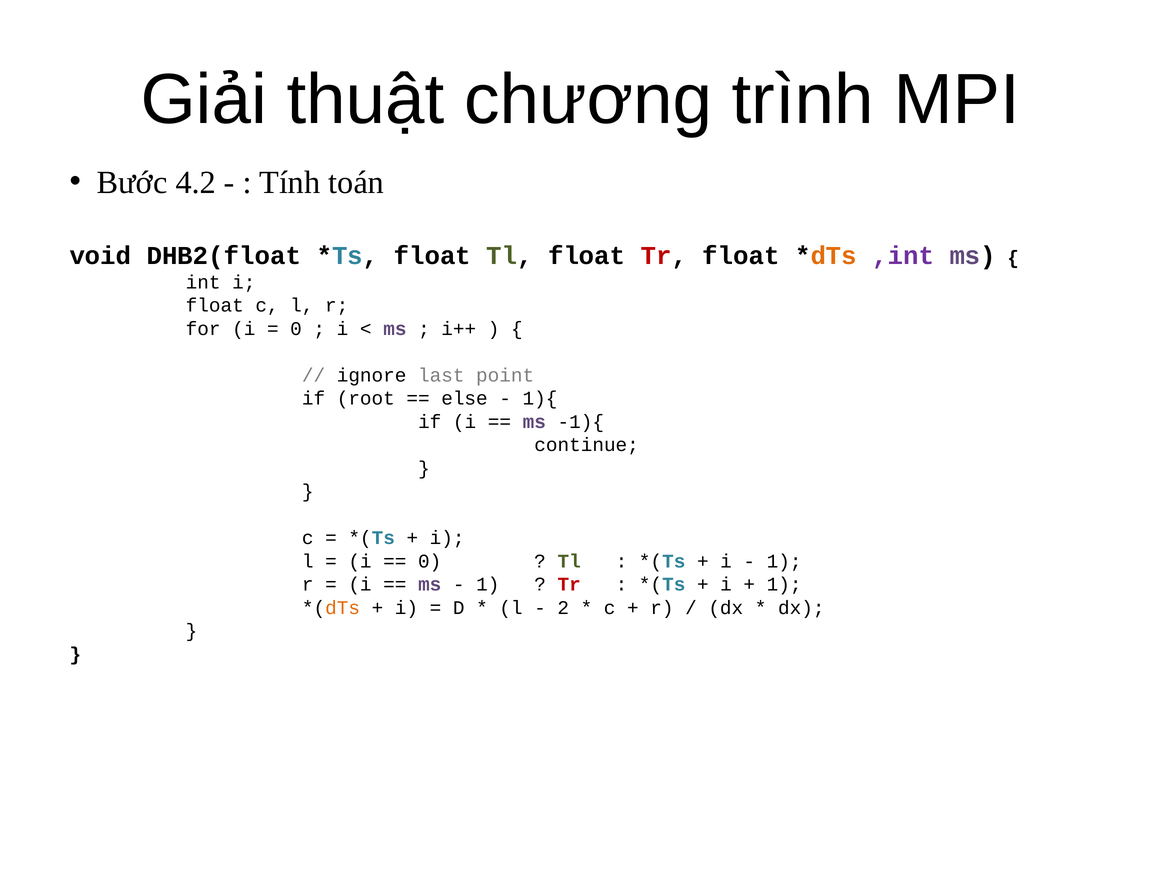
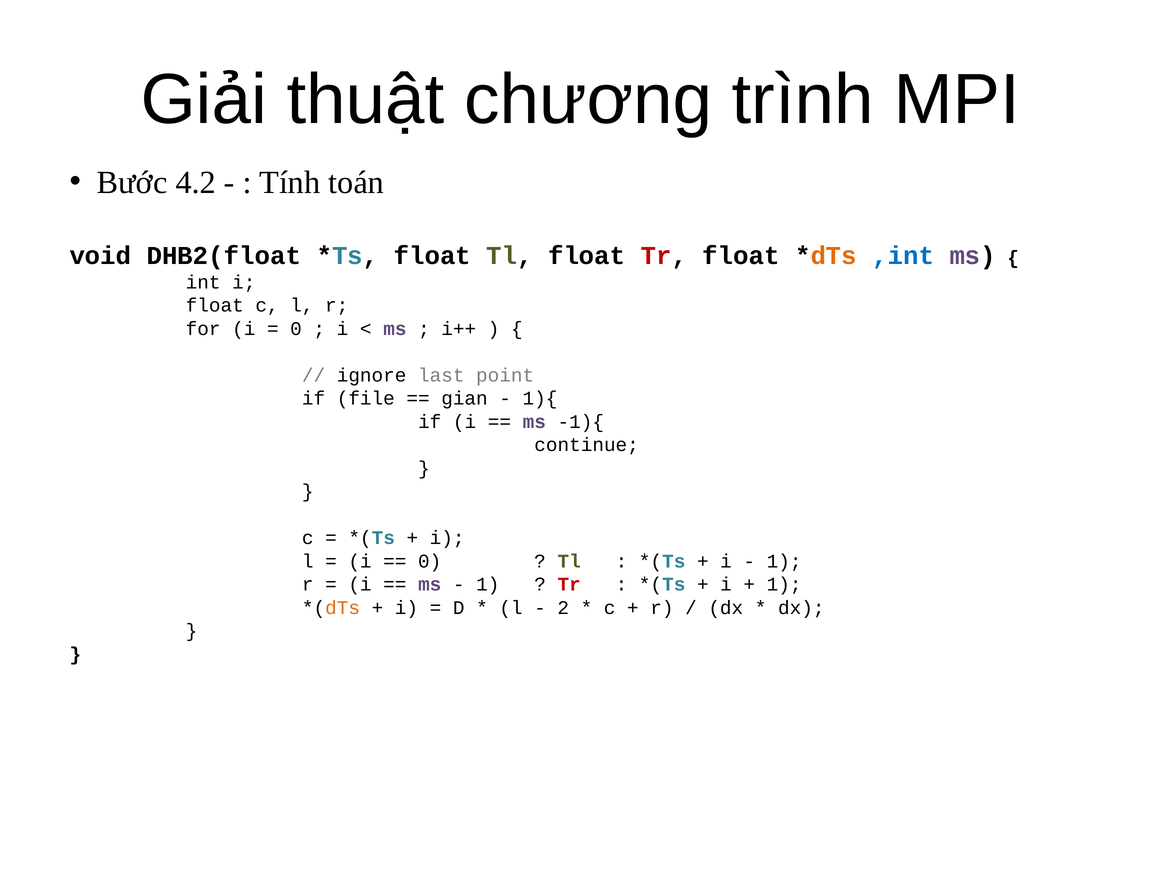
,int colour: purple -> blue
root: root -> file
else: else -> gian
